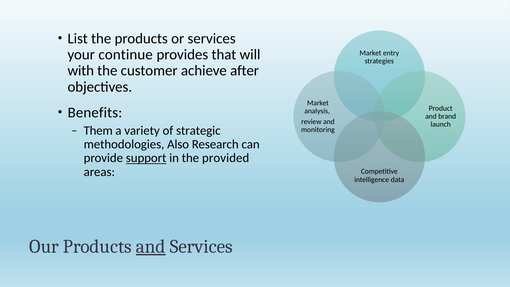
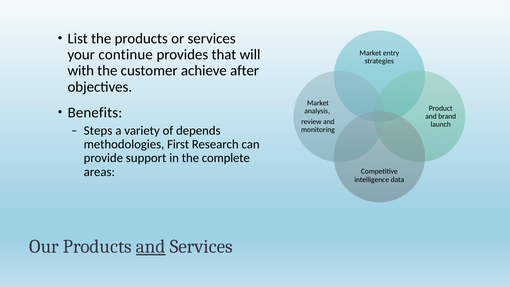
Them: Them -> Steps
strategic: strategic -> depends
Also: Also -> First
support underline: present -> none
provided: provided -> complete
